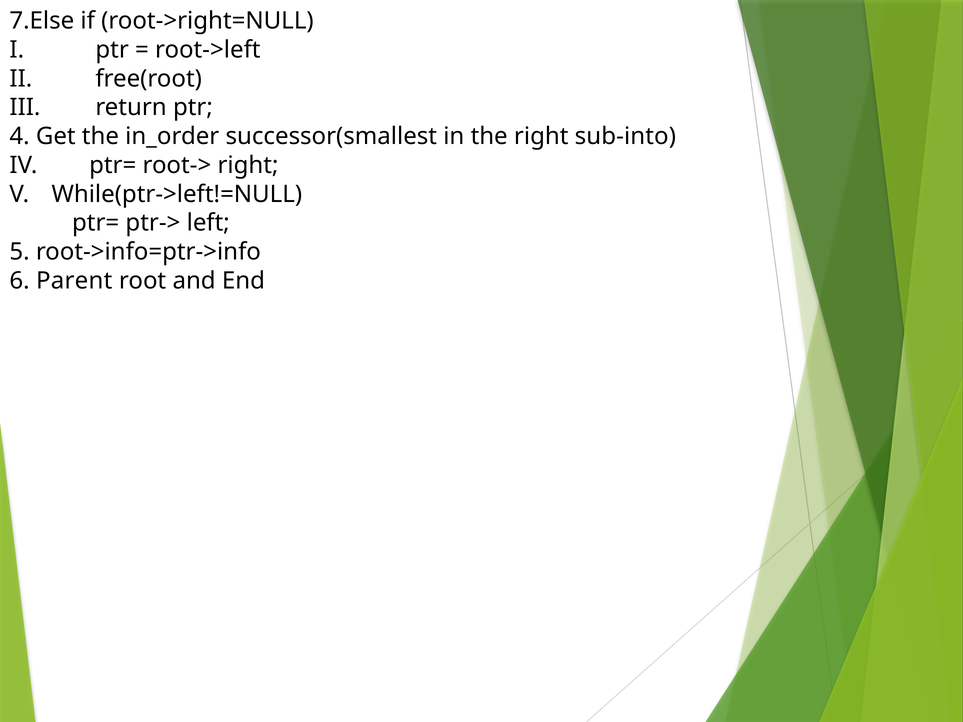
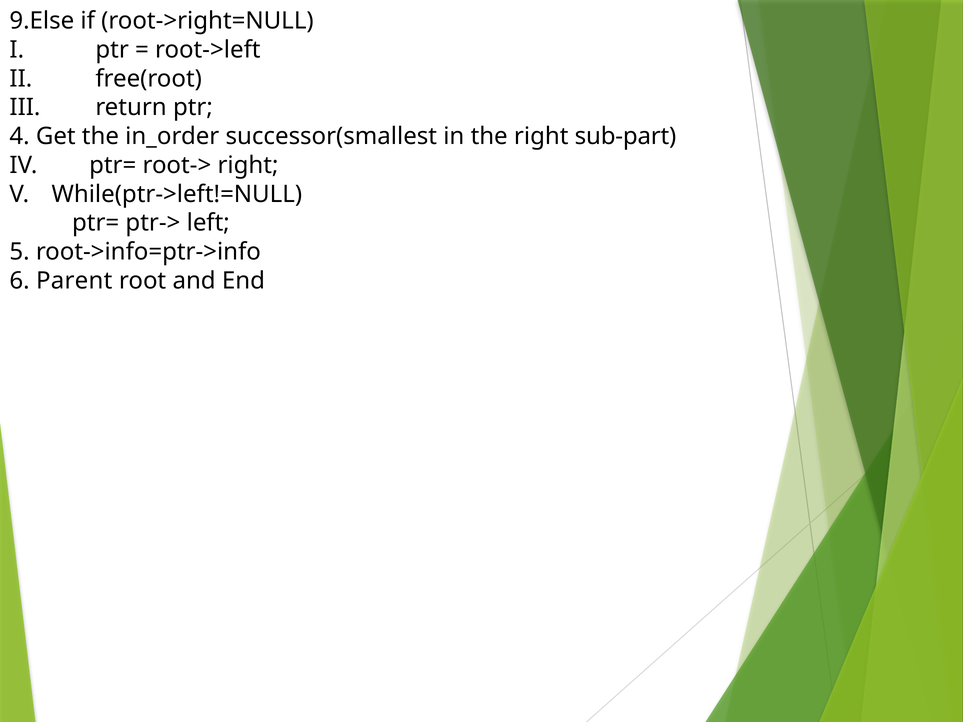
7.Else: 7.Else -> 9.Else
sub-into: sub-into -> sub-part
